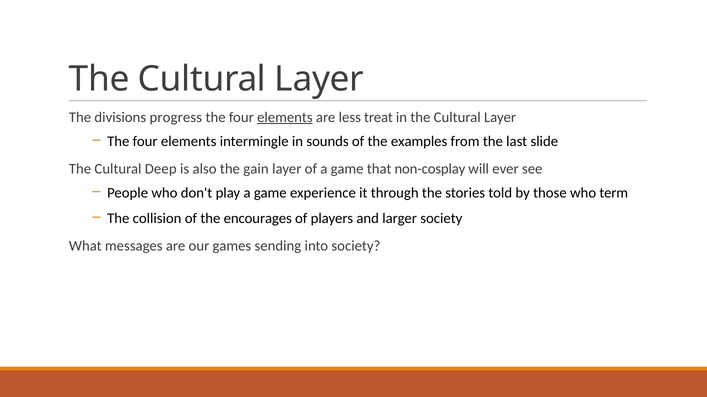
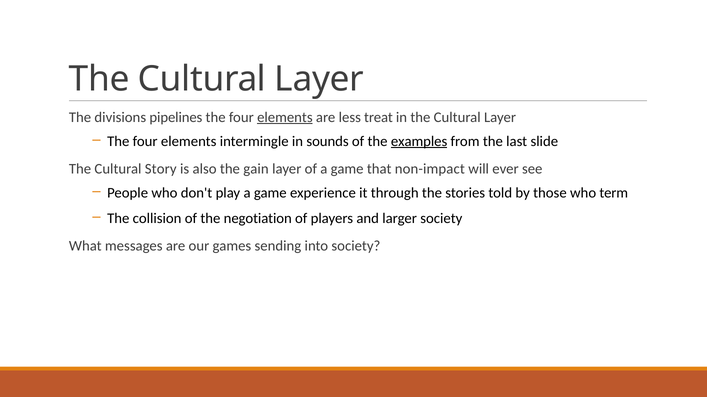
progress: progress -> pipelines
examples underline: none -> present
Deep: Deep -> Story
non-cosplay: non-cosplay -> non-impact
encourages: encourages -> negotiation
